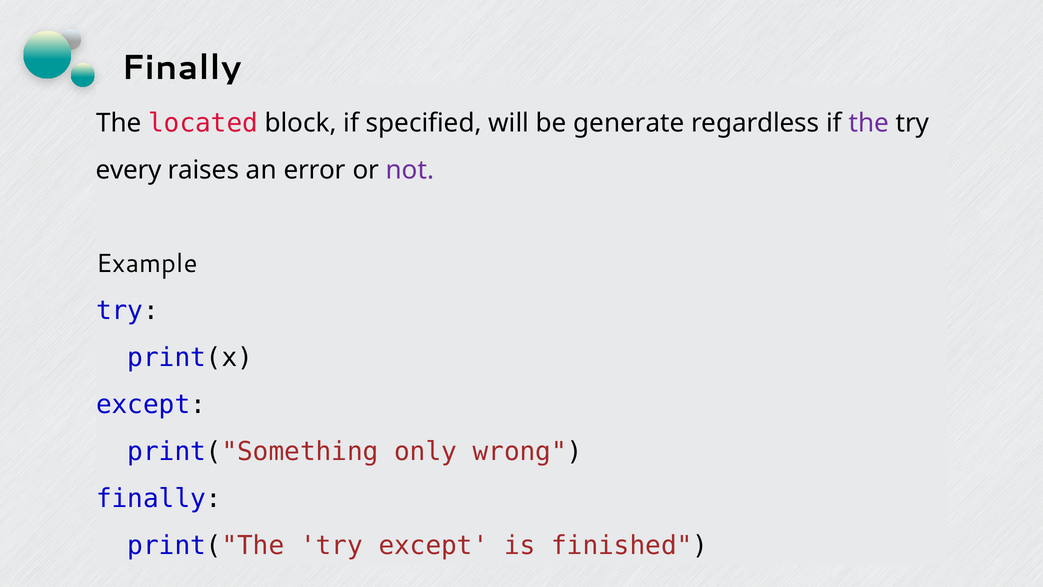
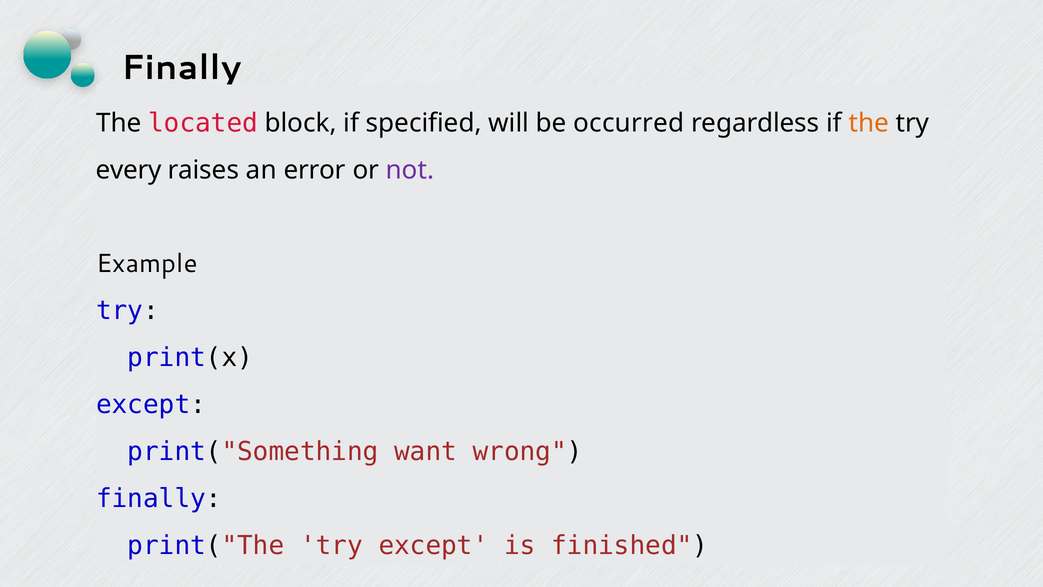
generate: generate -> occurred
the at (869, 123) colour: purple -> orange
only: only -> want
